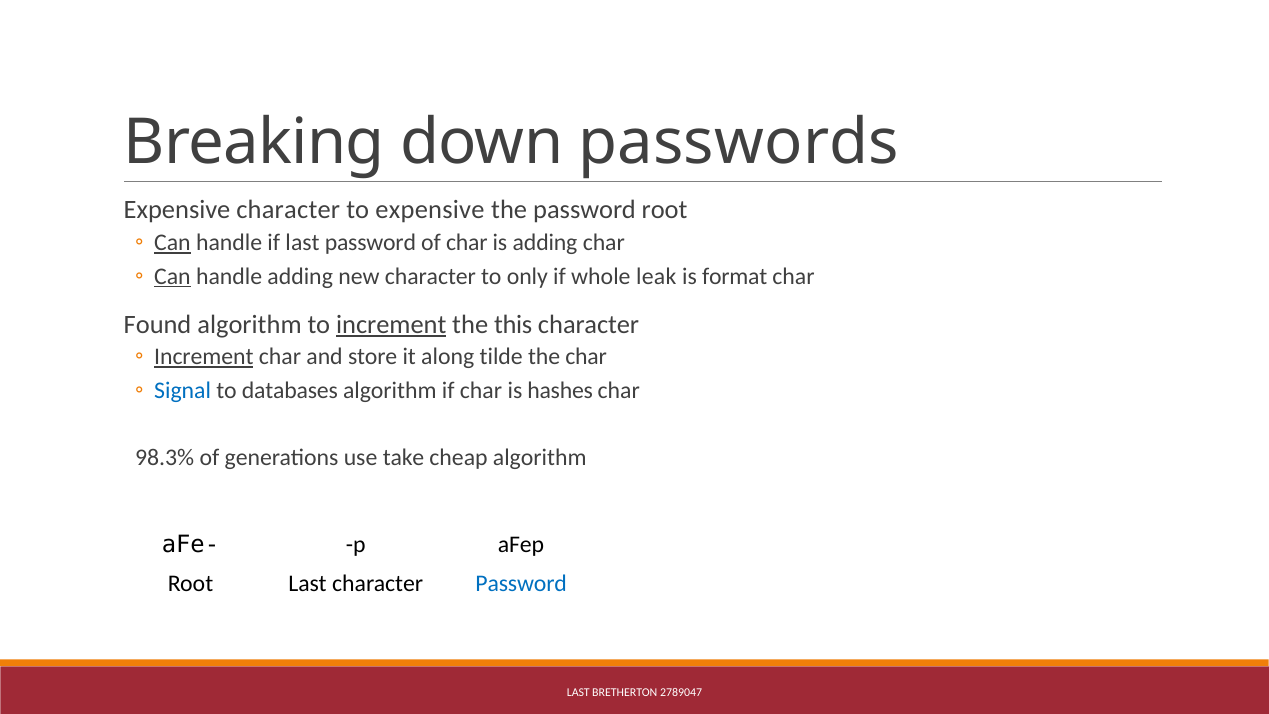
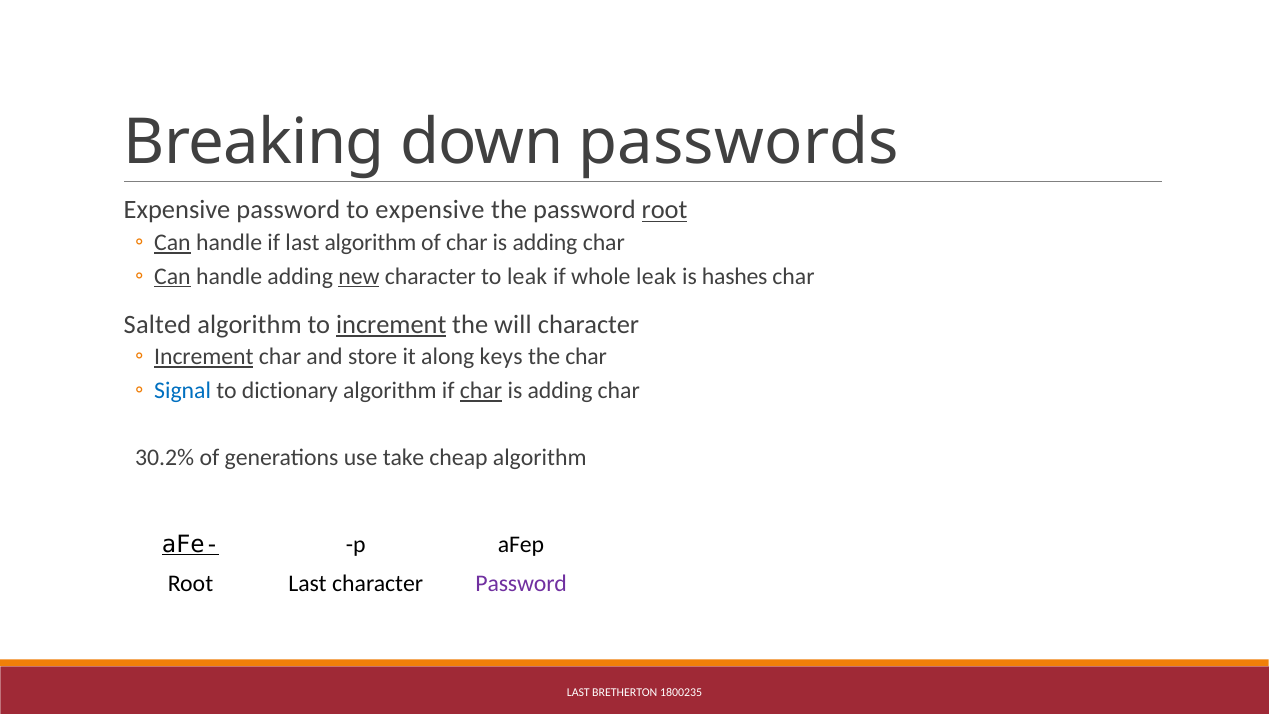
Expensive character: character -> password
root at (665, 210) underline: none -> present
last password: password -> algorithm
new underline: none -> present
to only: only -> leak
format: format -> hashes
Found: Found -> Salted
this: this -> will
tilde: tilde -> keys
databases: databases -> dictionary
char at (481, 390) underline: none -> present
hashes at (560, 390): hashes -> adding
98.3%: 98.3% -> 30.2%
aFe- underline: none -> present
Password at (521, 584) colour: blue -> purple
2789047: 2789047 -> 1800235
